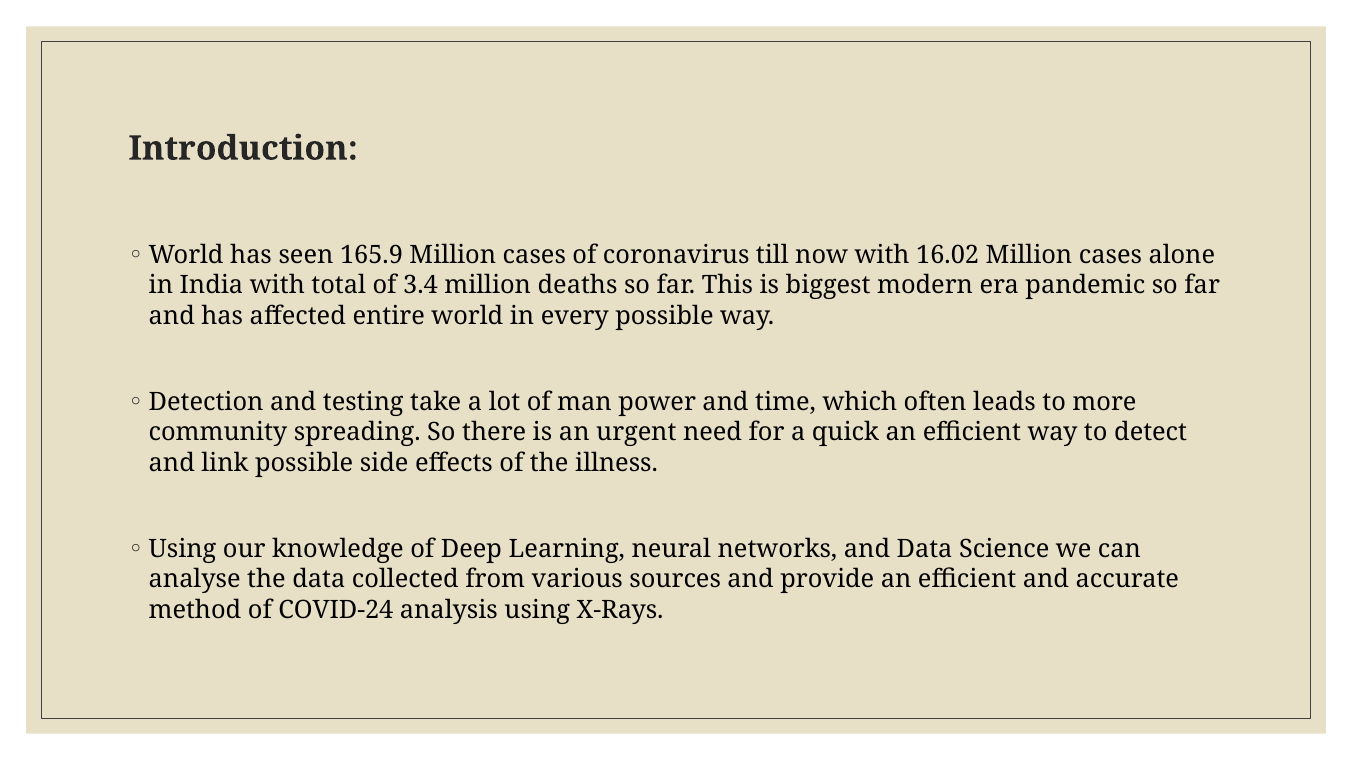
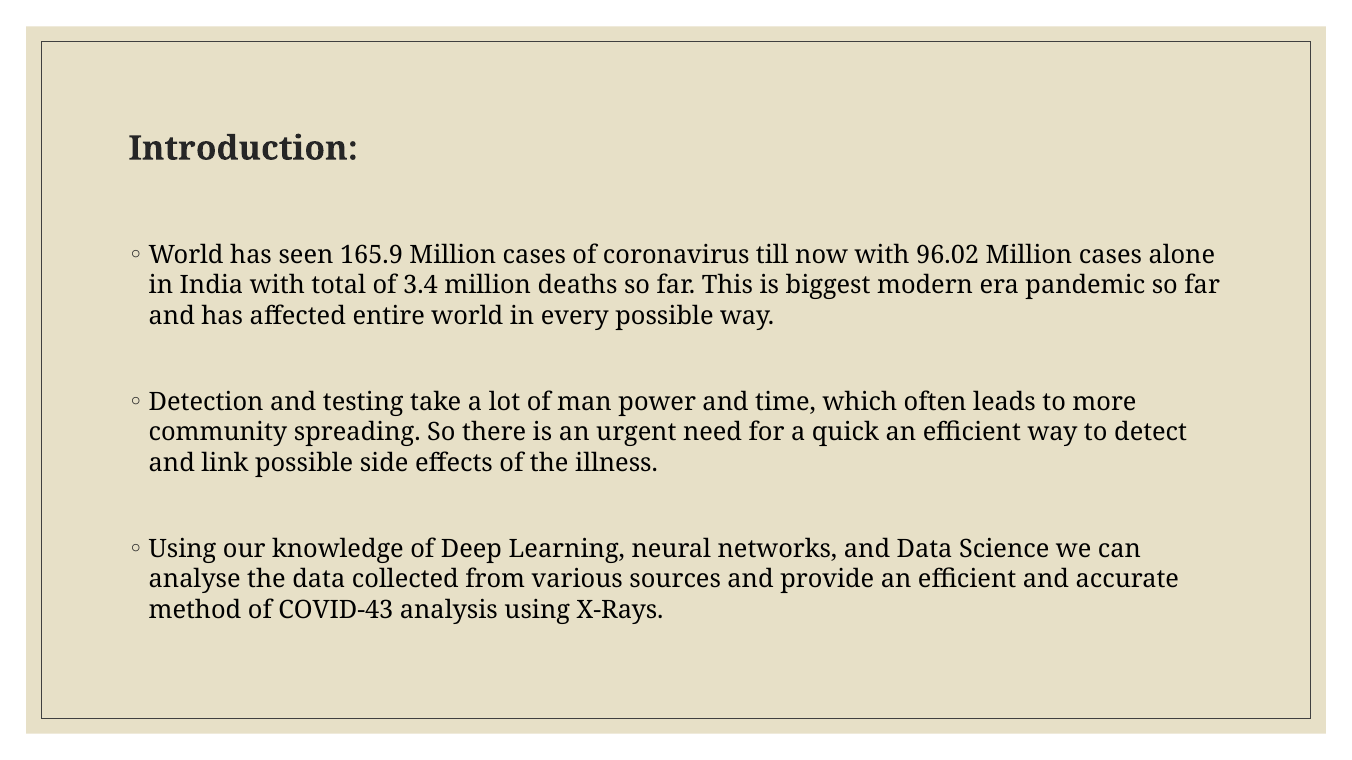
16.02: 16.02 -> 96.02
COVID-24: COVID-24 -> COVID-43
